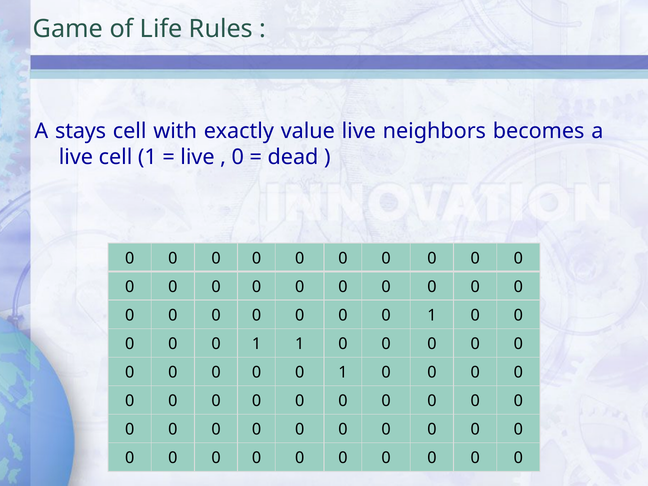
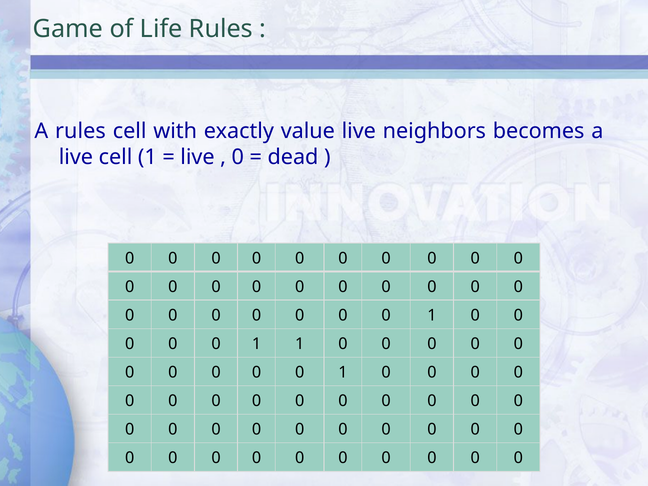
A stays: stays -> rules
